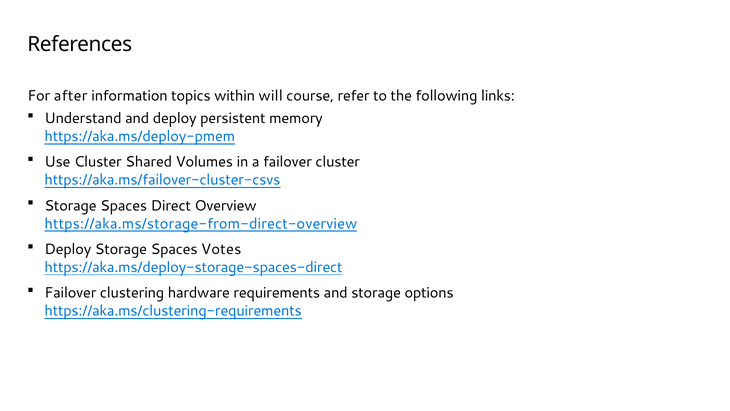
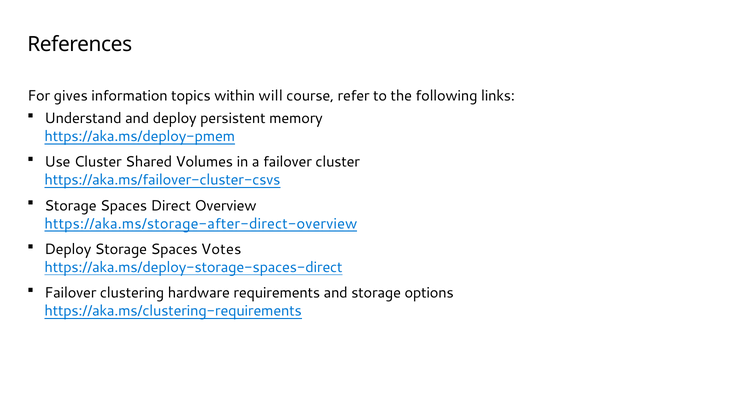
after: after -> gives
https://aka.ms/storage-from-direct-overview: https://aka.ms/storage-from-direct-overview -> https://aka.ms/storage-after-direct-overview
